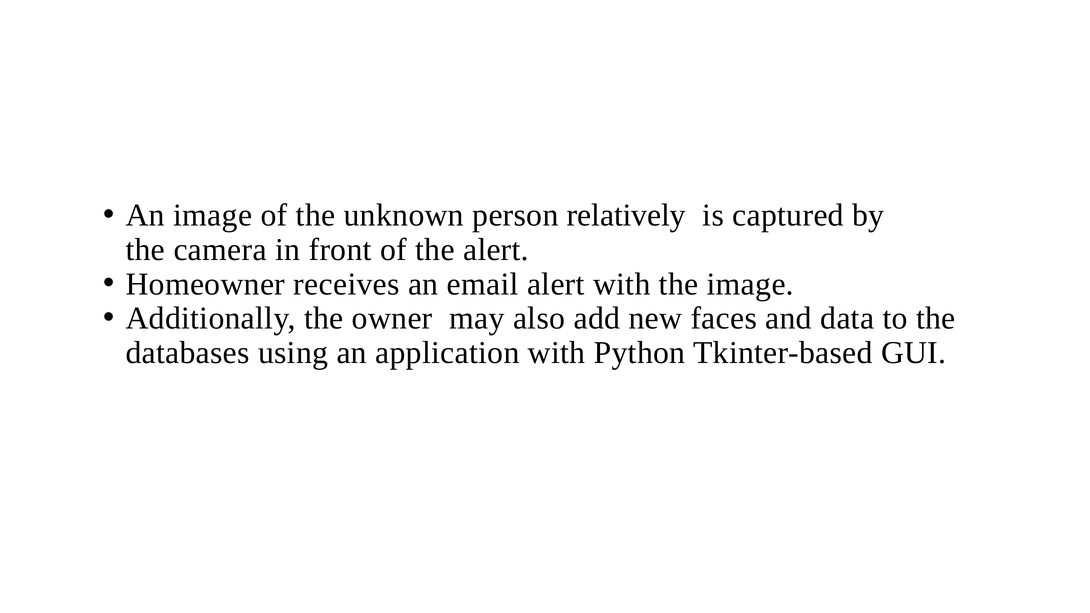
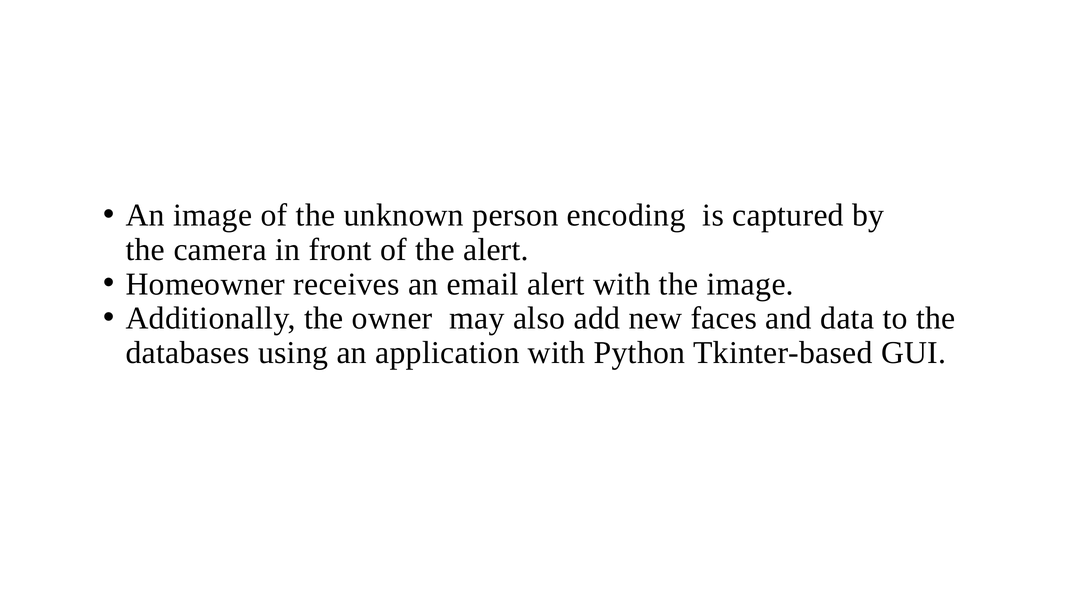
relatively: relatively -> encoding
